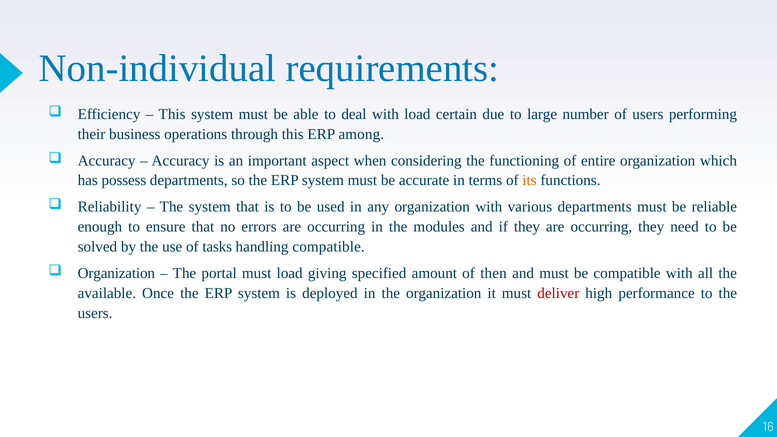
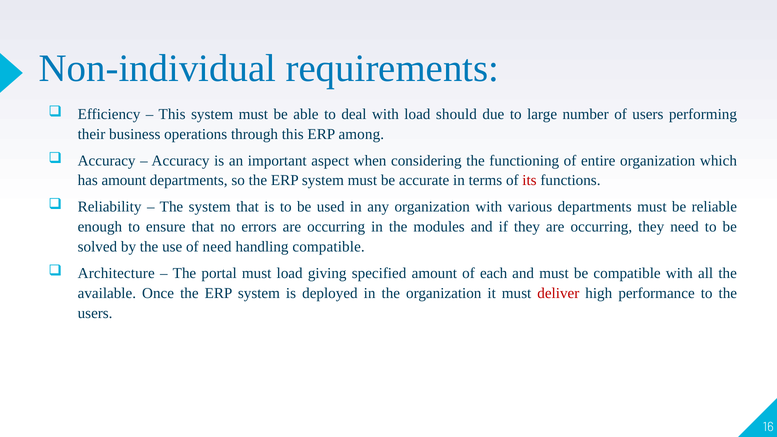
certain: certain -> should
has possess: possess -> amount
its colour: orange -> red
of tasks: tasks -> need
Organization at (116, 273): Organization -> Architecture
then: then -> each
